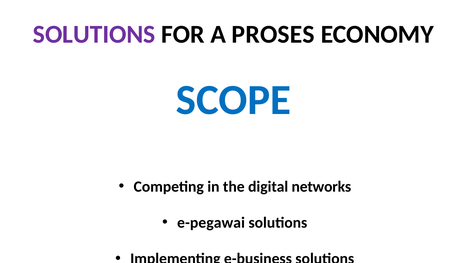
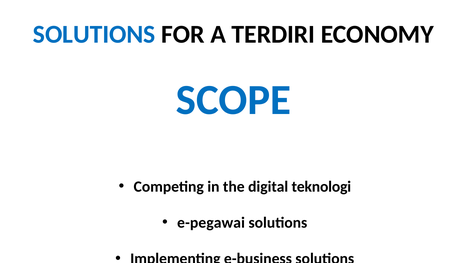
SOLUTIONS at (94, 34) colour: purple -> blue
PROSES: PROSES -> TERDIRI
networks: networks -> teknologi
